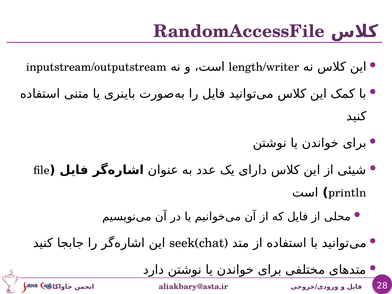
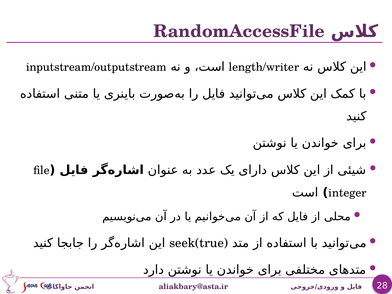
println: println -> integer
seek(chat: seek(chat -> seek(true
